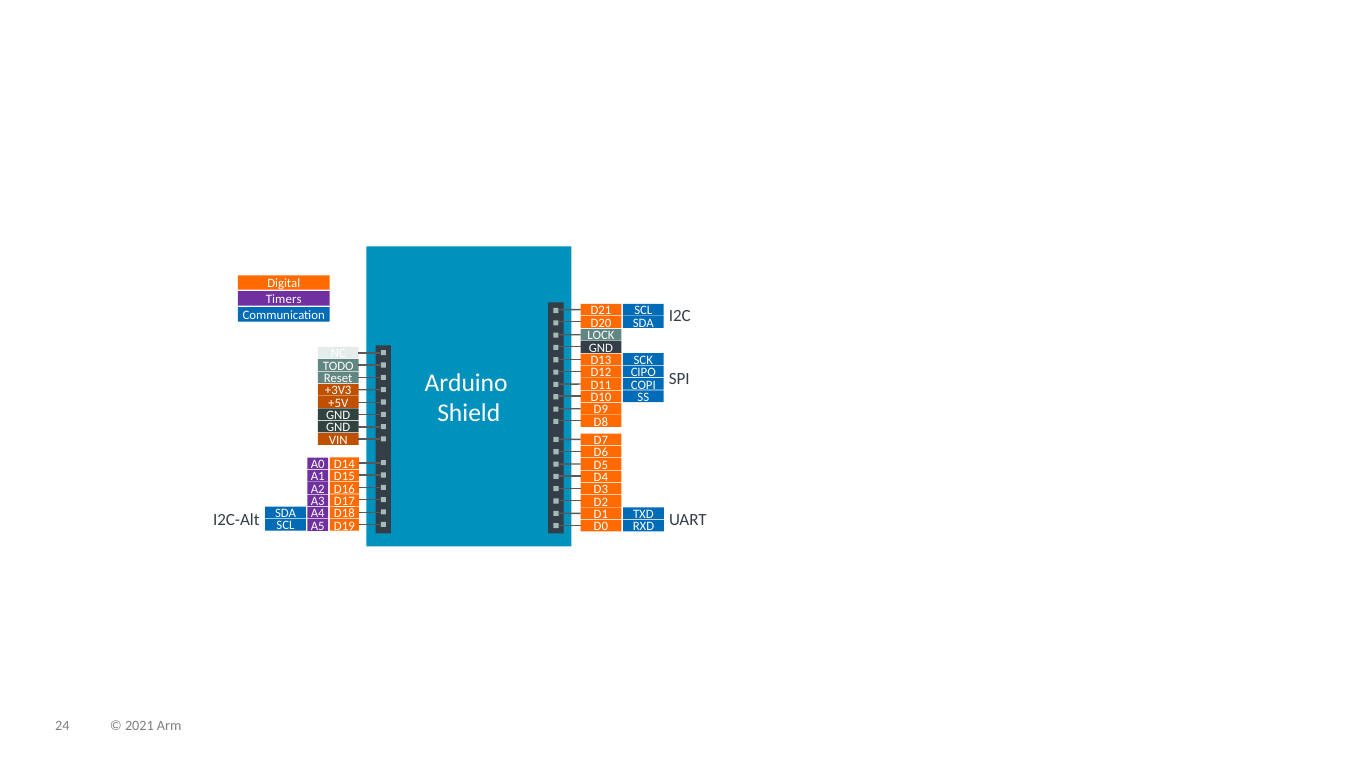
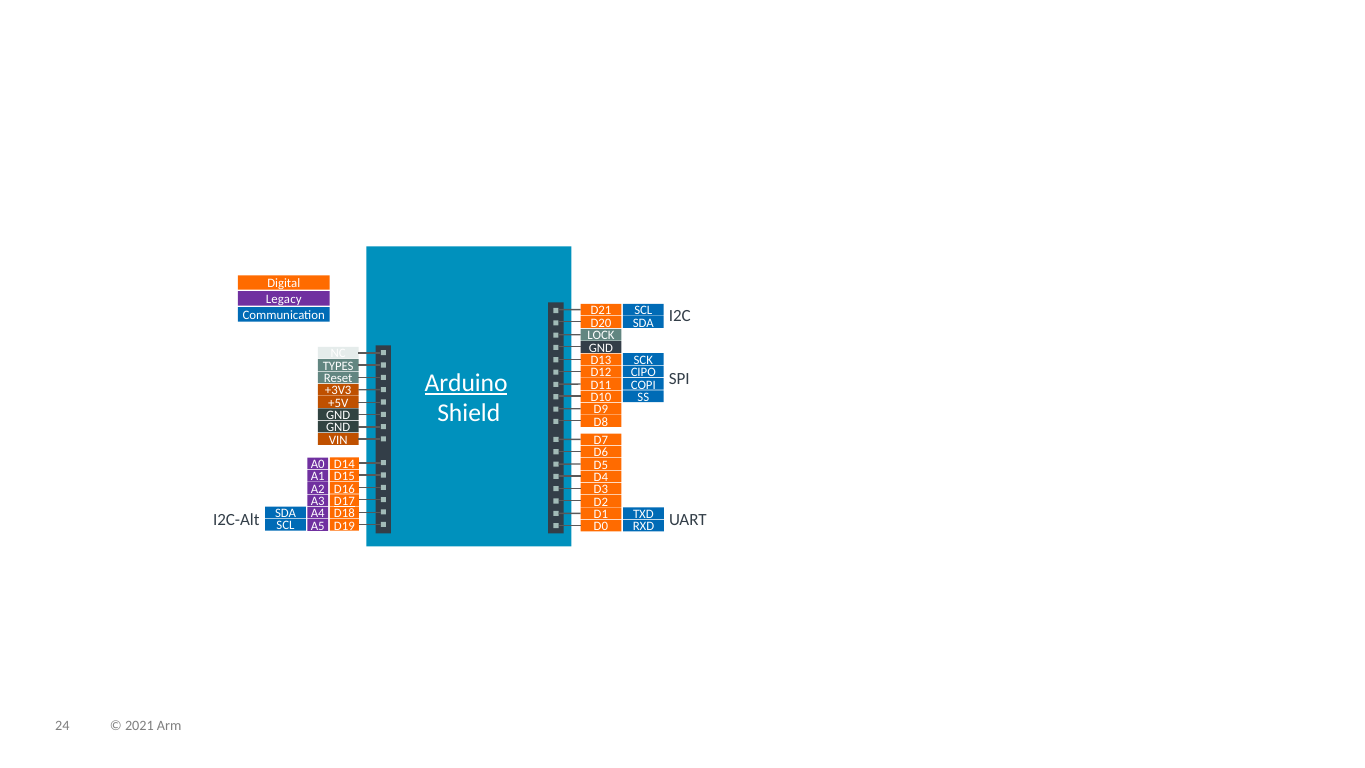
Timers: Timers -> Legacy
TODO: TODO -> TYPES
Arduino underline: none -> present
